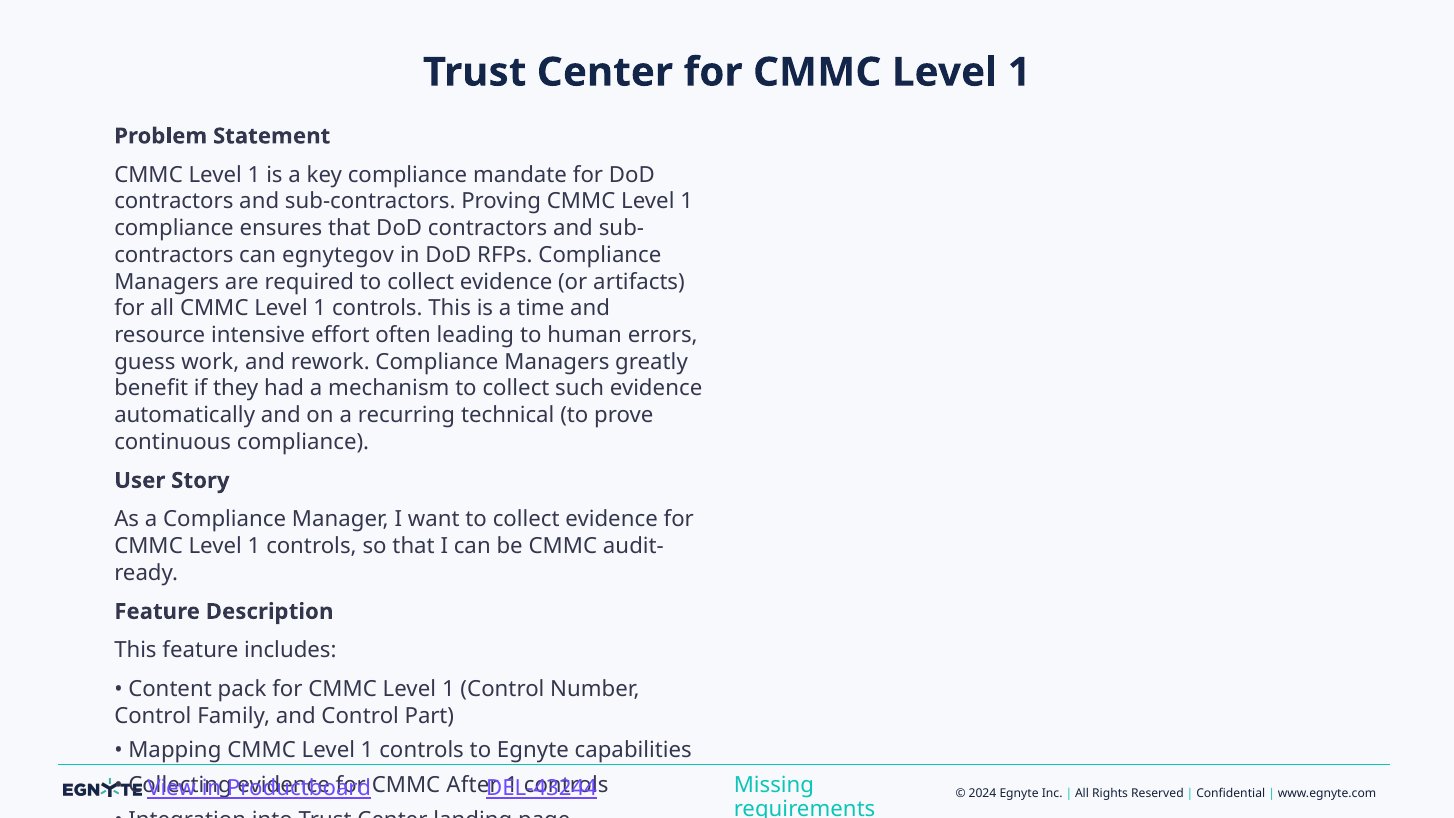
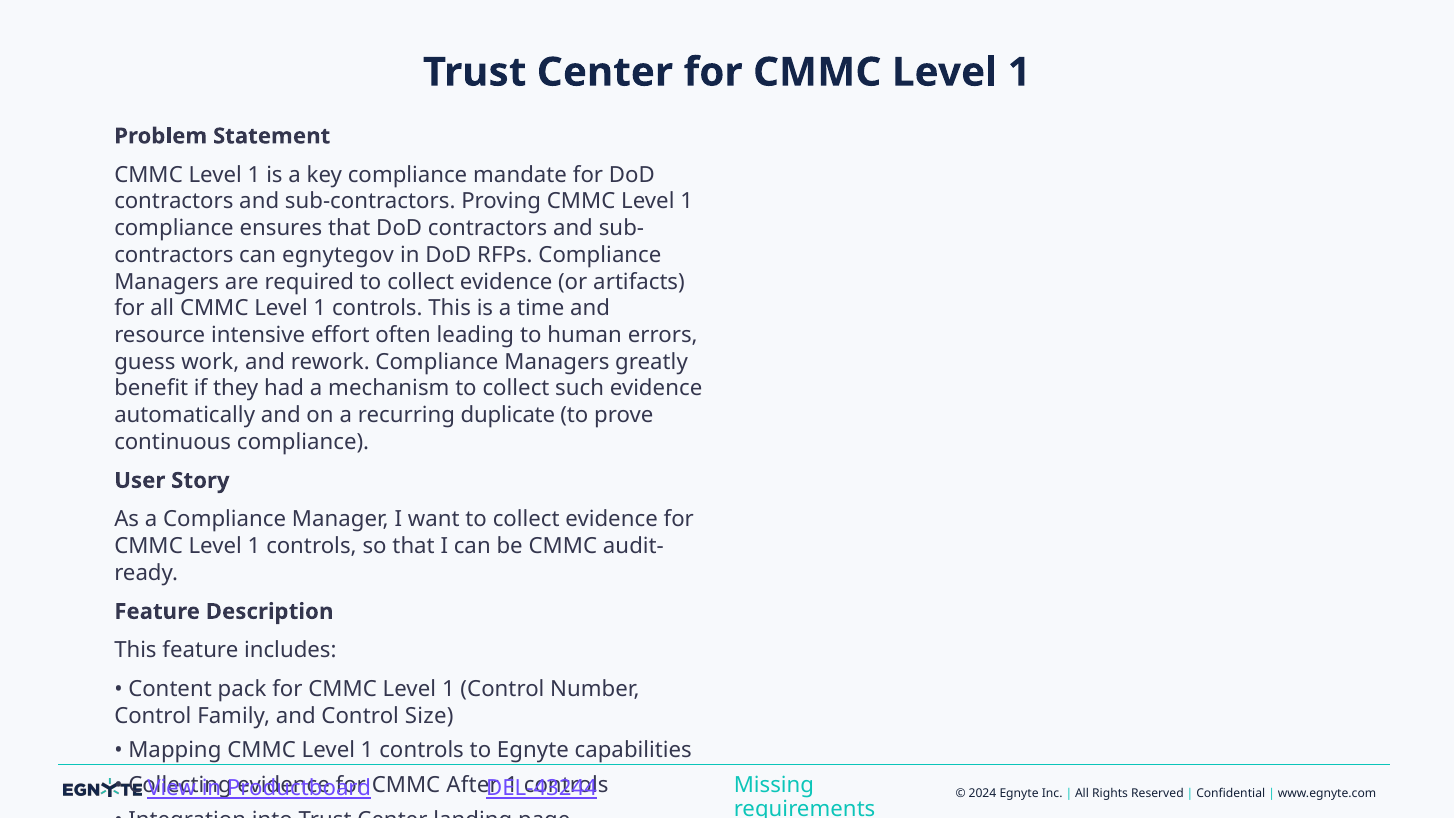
technical: technical -> duplicate
Part: Part -> Size
